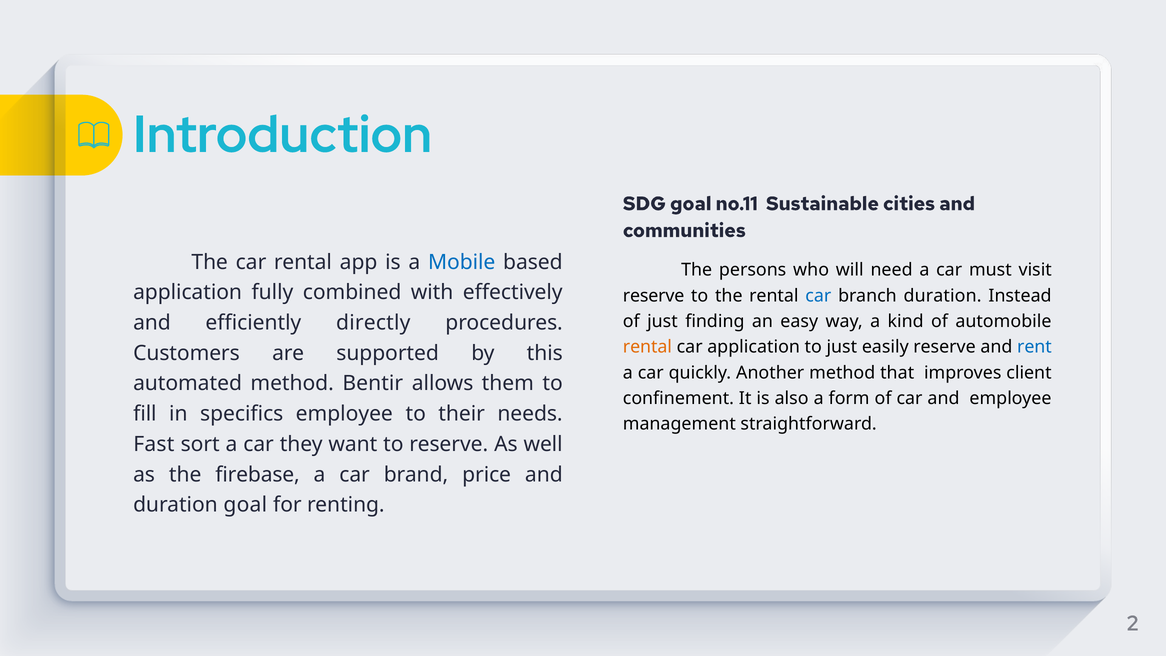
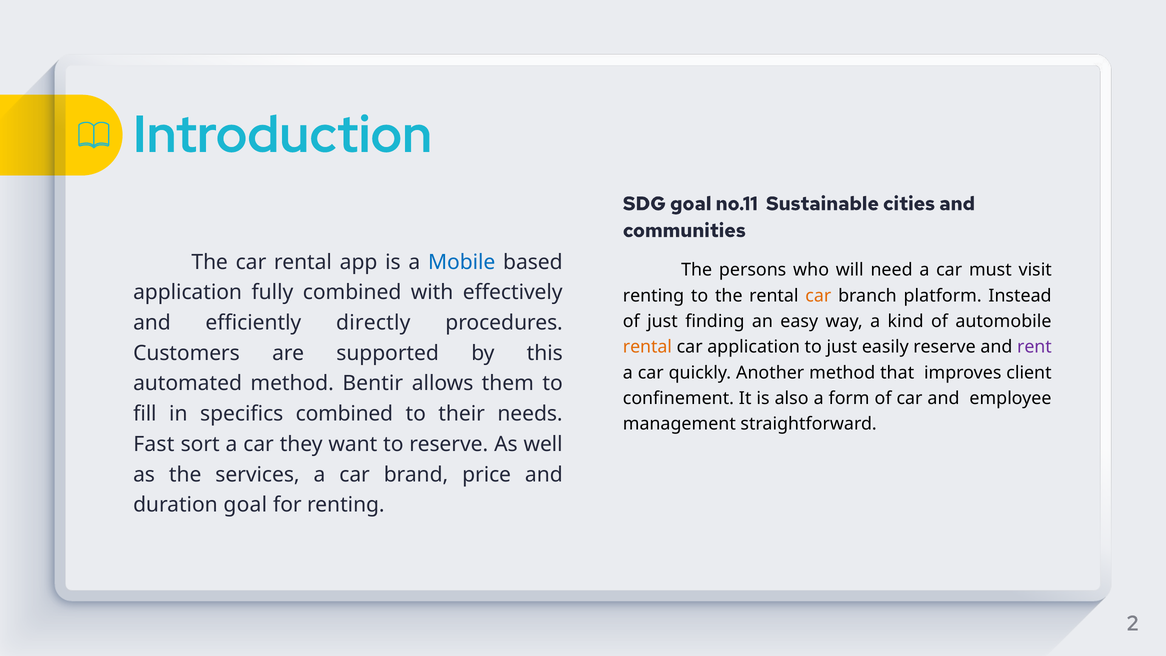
reserve at (654, 296): reserve -> renting
car at (818, 296) colour: blue -> orange
branch duration: duration -> platform
rent colour: blue -> purple
specifics employee: employee -> combined
firebase: firebase -> services
